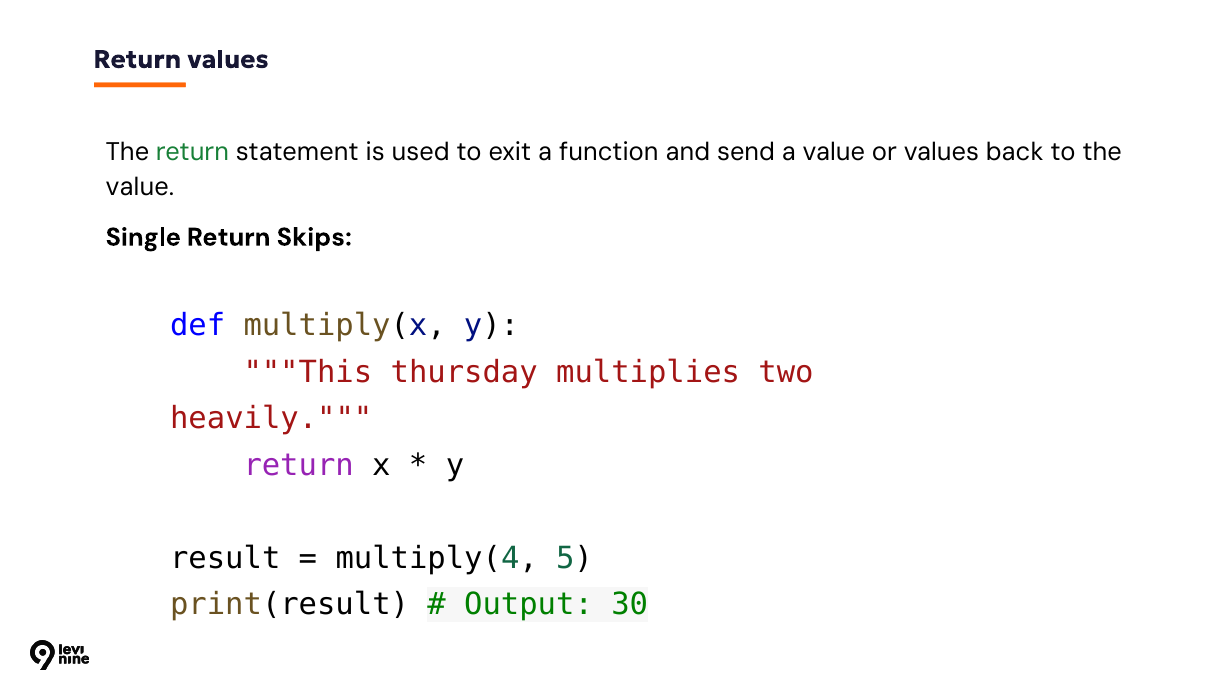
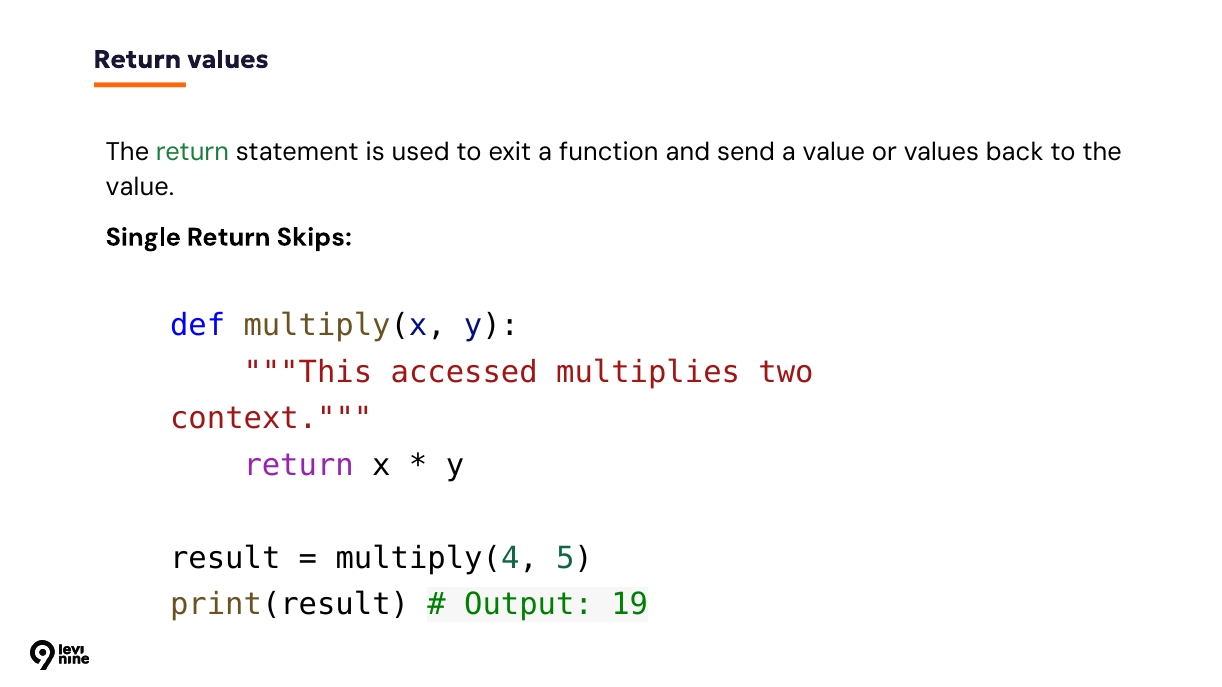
thursday: thursday -> accessed
heavily: heavily -> context
30: 30 -> 19
